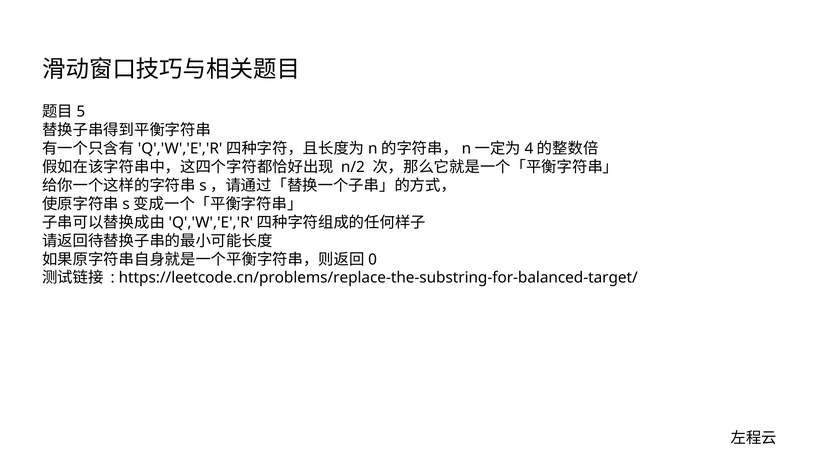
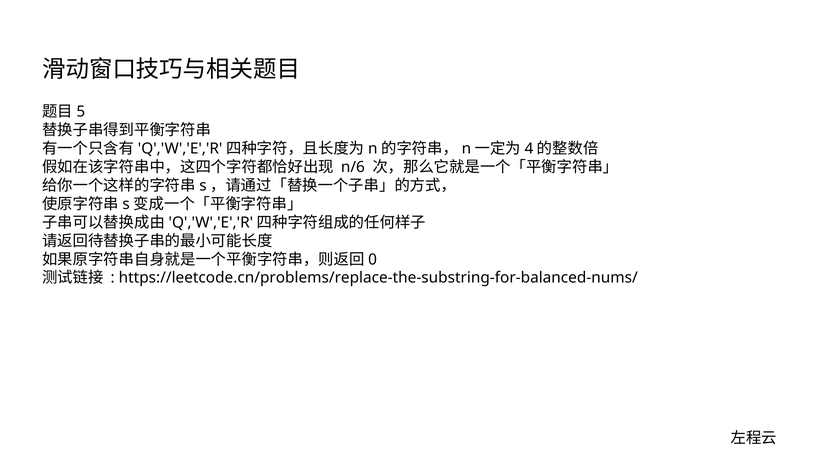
n/2: n/2 -> n/6
https://leetcode.cn/problems/replace-the-substring-for-balanced-target/: https://leetcode.cn/problems/replace-the-substring-for-balanced-target/ -> https://leetcode.cn/problems/replace-the-substring-for-balanced-nums/
